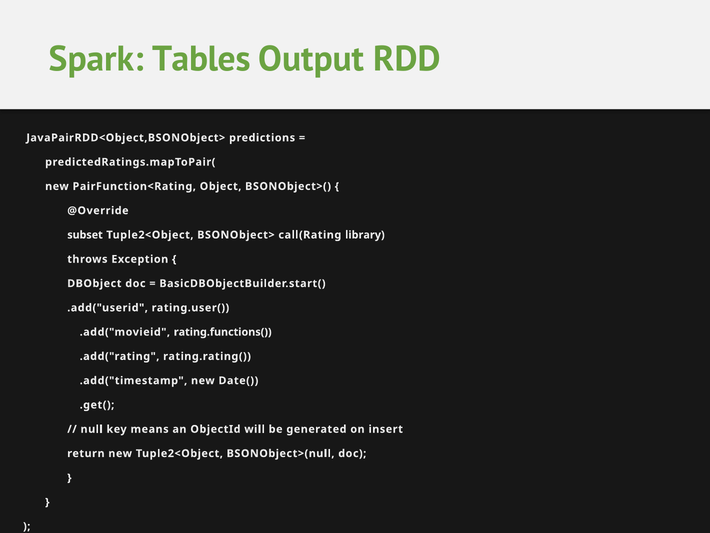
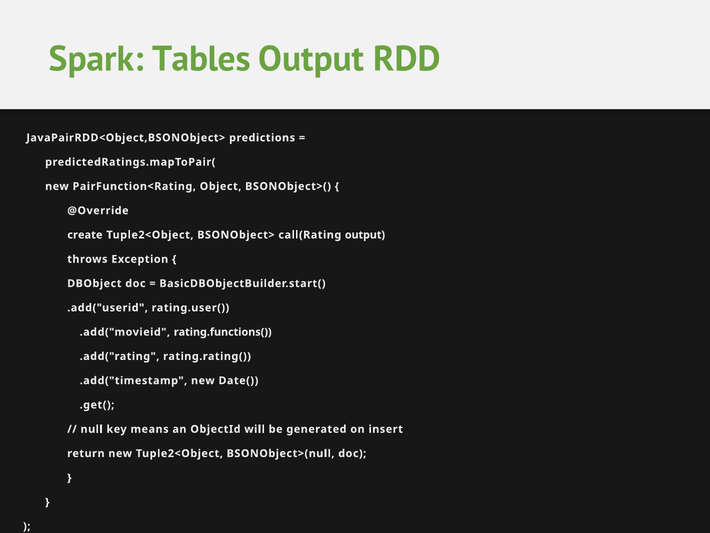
subset: subset -> create
call(Rating library: library -> output
